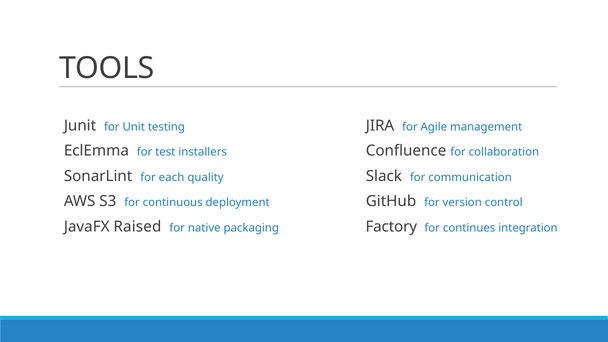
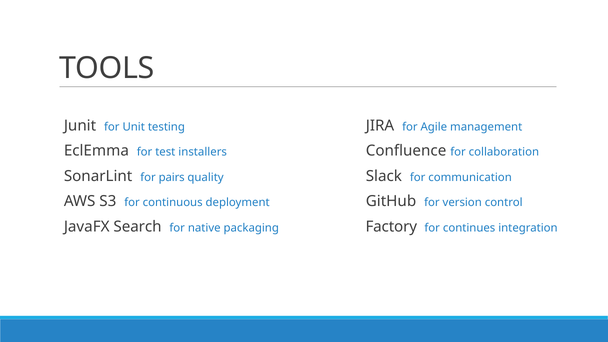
each: each -> pairs
Raised: Raised -> Search
